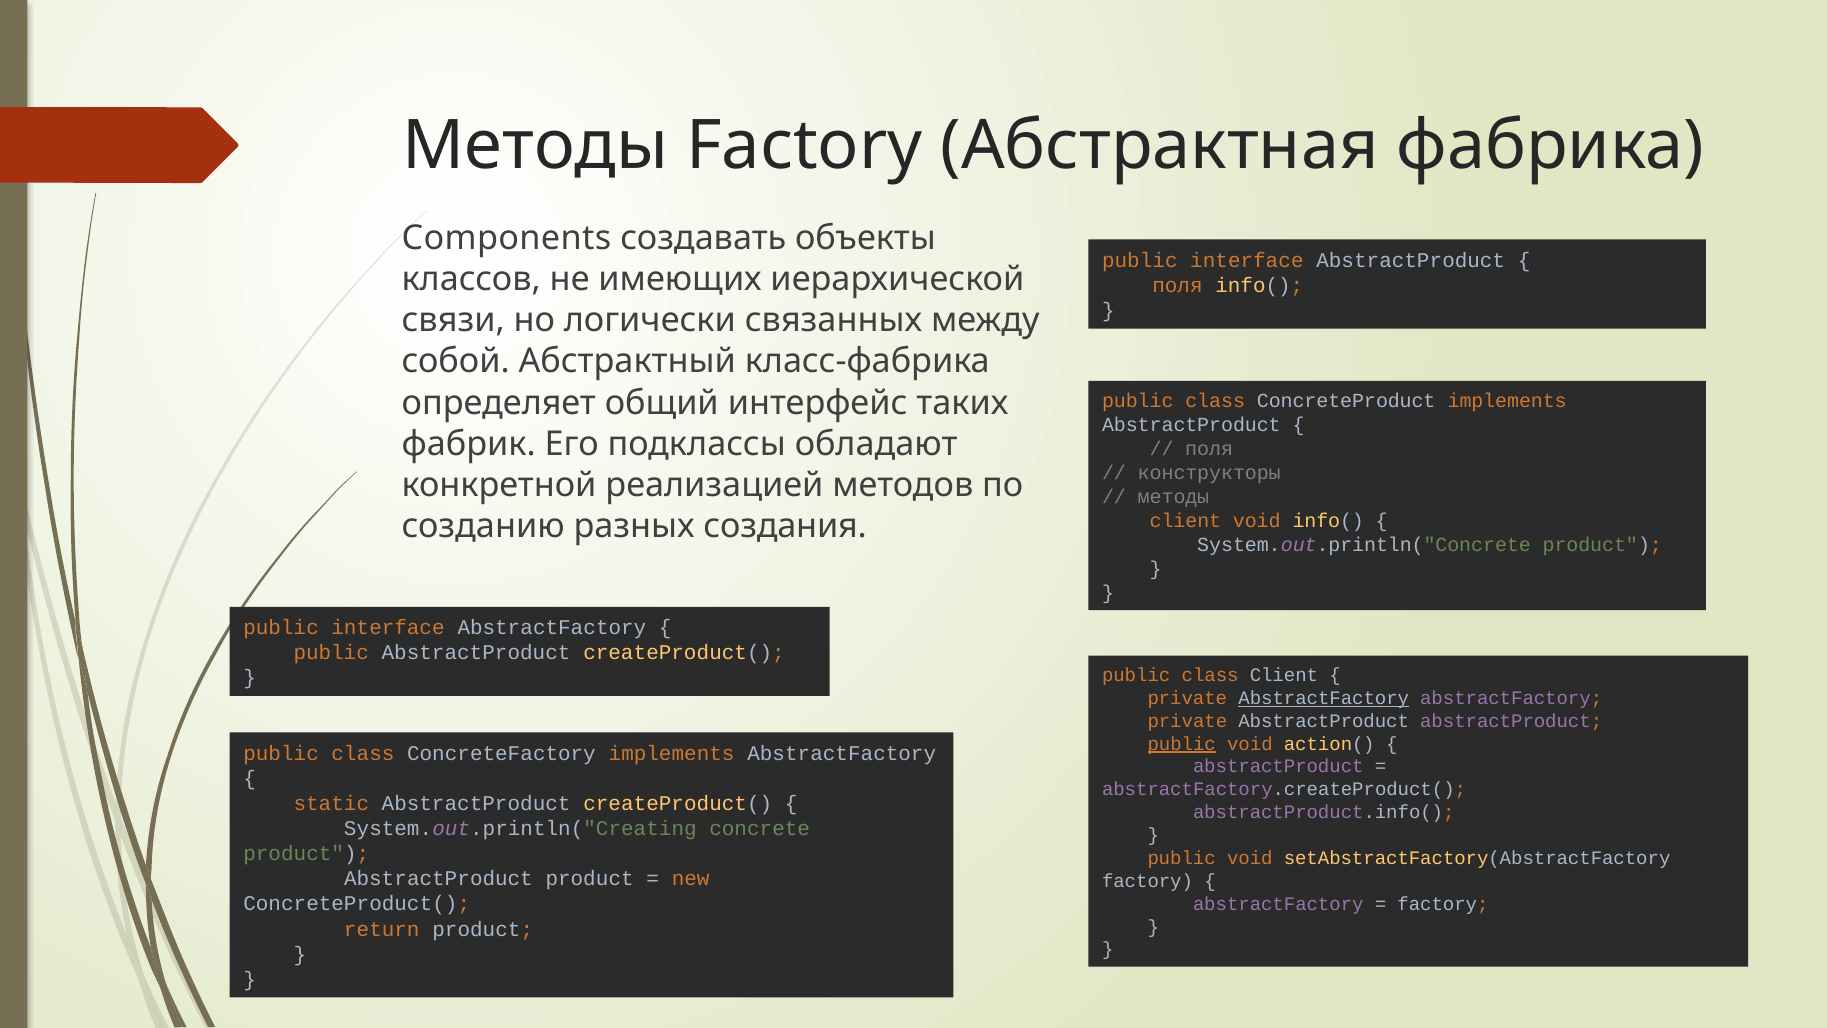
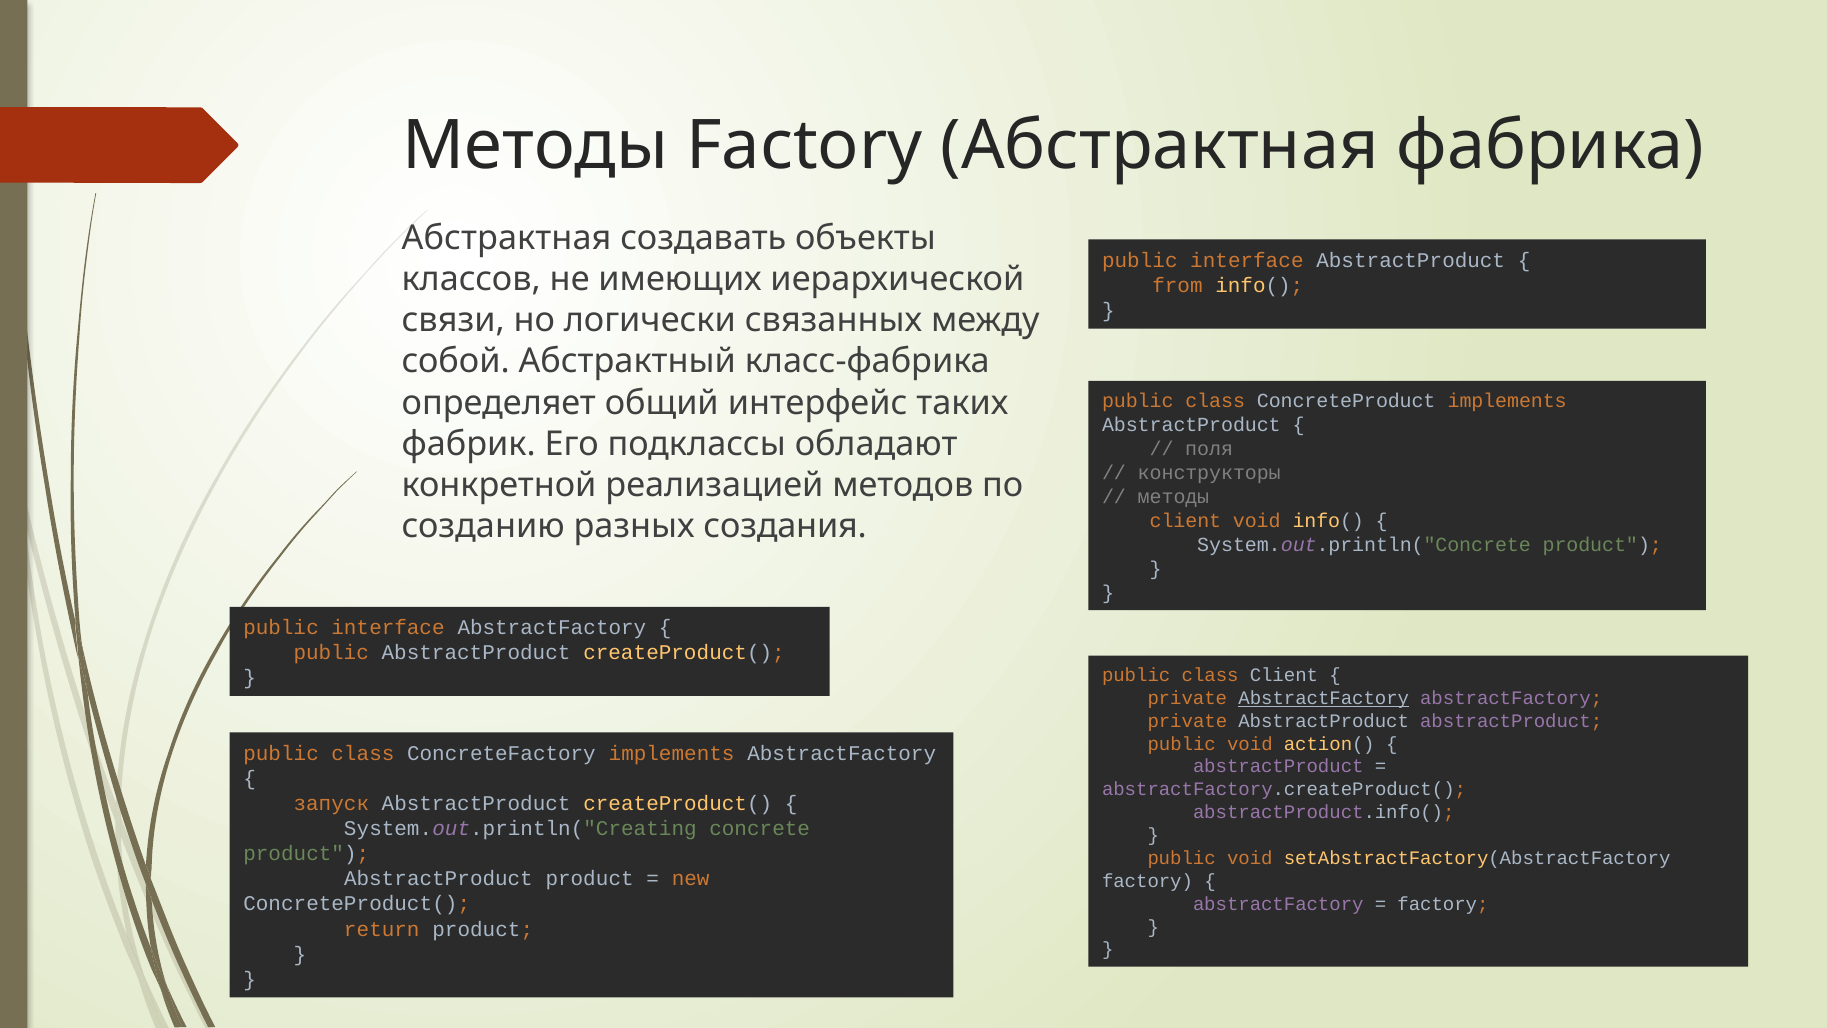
Components at (506, 238): Components -> Абстрактная
поля at (1177, 285): поля -> from
public at (1182, 744) underline: present -> none
static: static -> запуск
